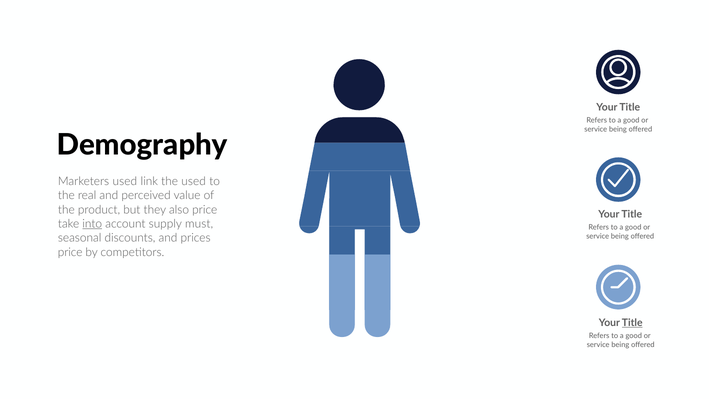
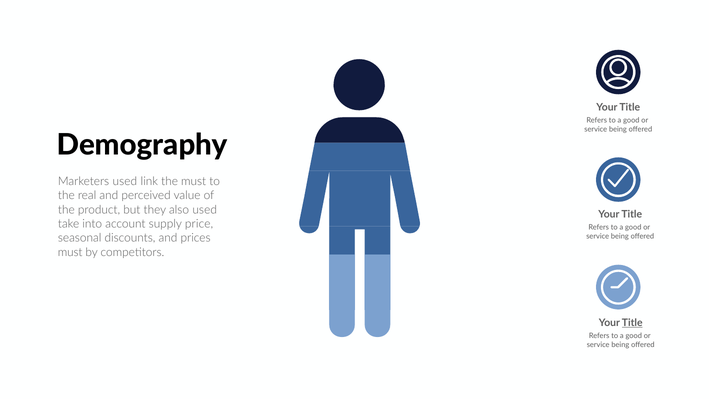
the used: used -> must
also price: price -> used
into underline: present -> none
must: must -> price
price at (70, 252): price -> must
